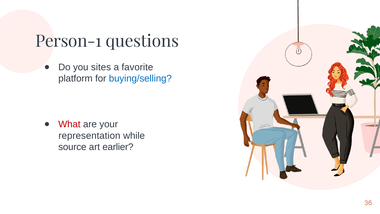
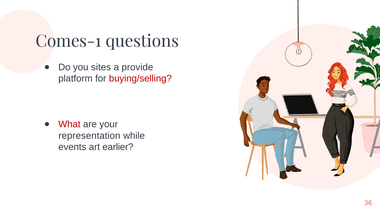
Person-1: Person-1 -> Comes-1
favorite: favorite -> provide
buying/selling colour: blue -> red
source: source -> events
